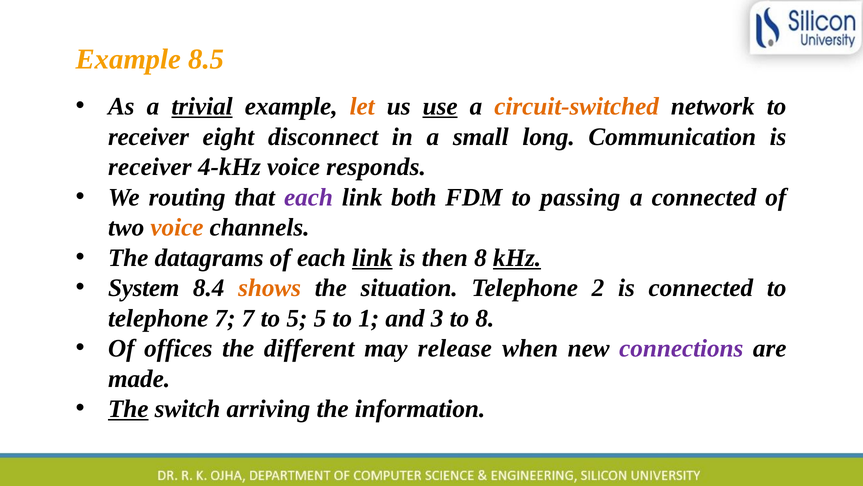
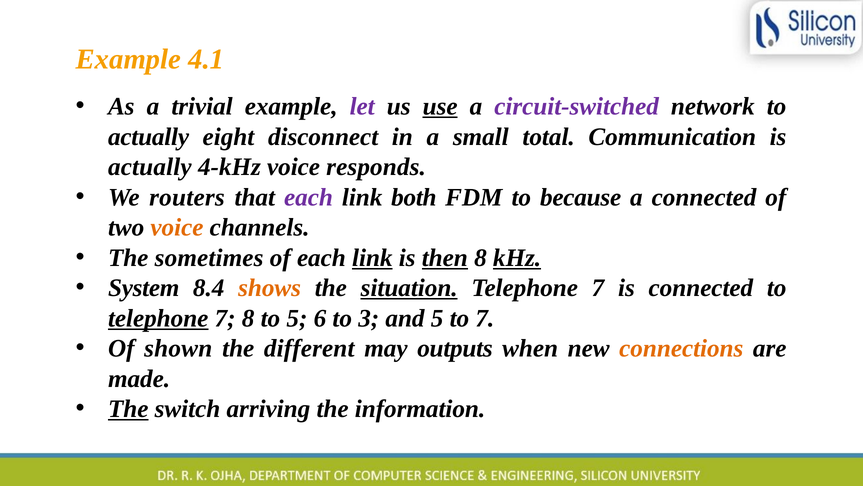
8.5: 8.5 -> 4.1
trivial underline: present -> none
let colour: orange -> purple
circuit-switched colour: orange -> purple
receiver at (149, 137): receiver -> actually
long: long -> total
receiver at (150, 167): receiver -> actually
routing: routing -> routers
passing: passing -> because
datagrams: datagrams -> sometimes
then underline: none -> present
situation underline: none -> present
2 at (598, 288): 2 -> 7
telephone at (158, 318) underline: none -> present
7 7: 7 -> 8
5 5: 5 -> 6
1: 1 -> 3
and 3: 3 -> 5
to 8: 8 -> 7
offices: offices -> shown
release: release -> outputs
connections colour: purple -> orange
